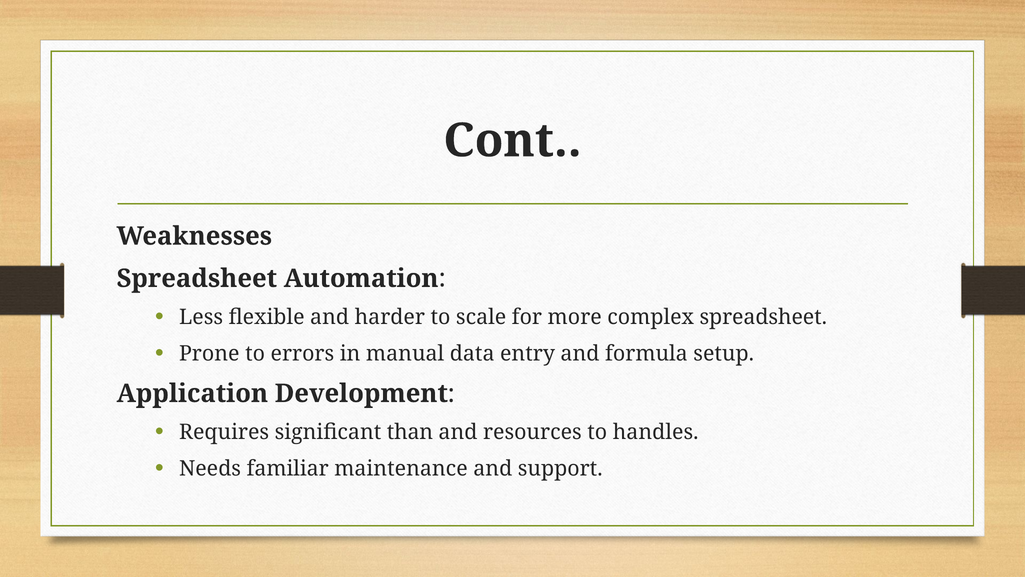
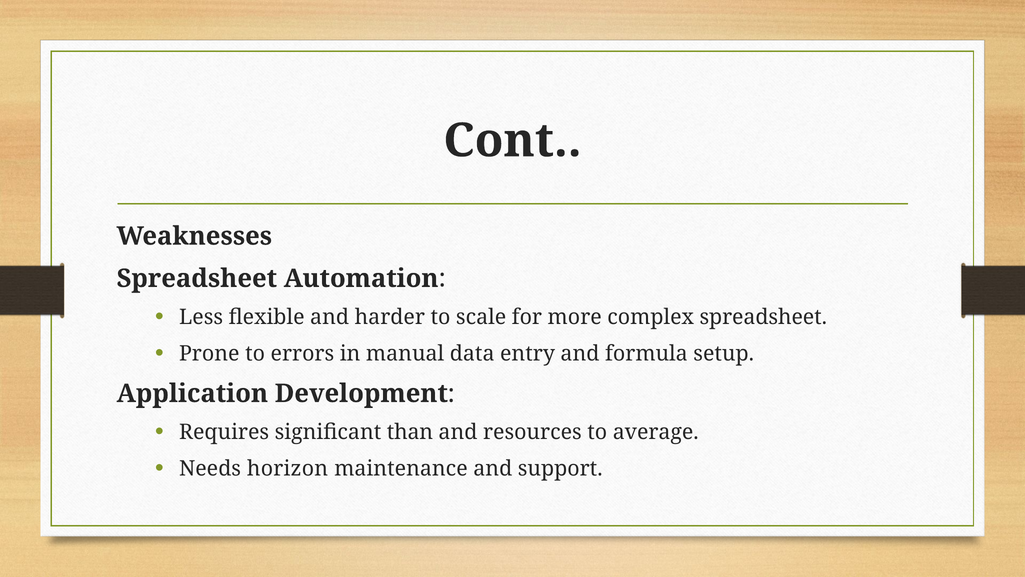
handles: handles -> average
familiar: familiar -> horizon
